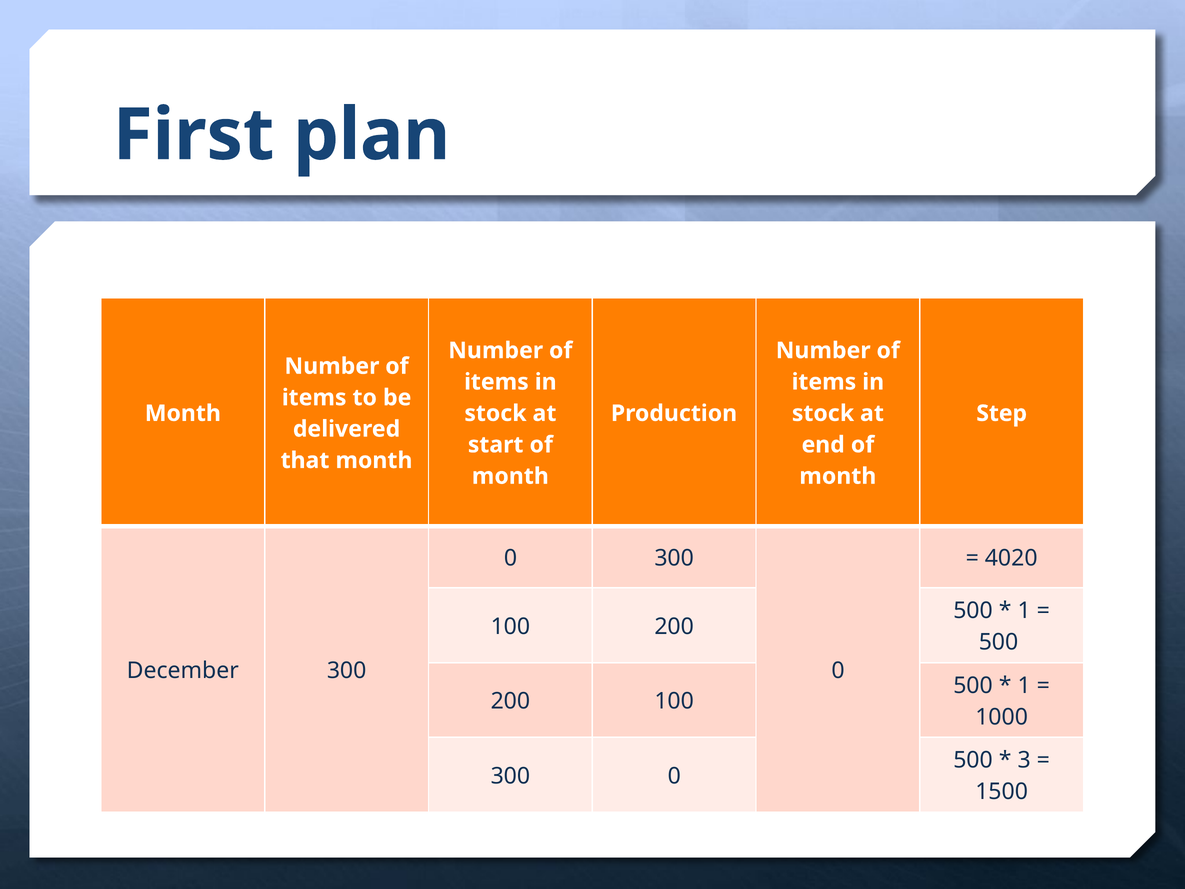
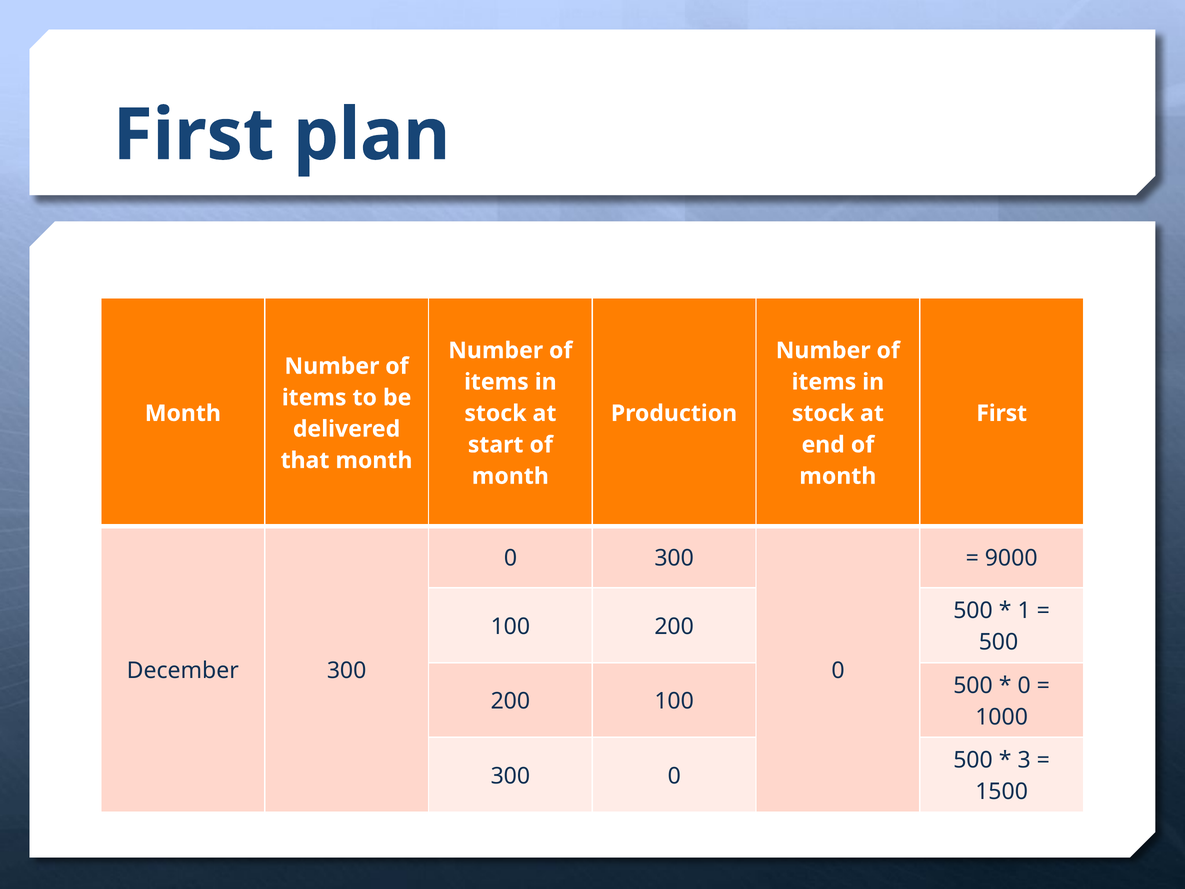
Step at (1002, 413): Step -> First
4020: 4020 -> 9000
1 at (1024, 685): 1 -> 0
